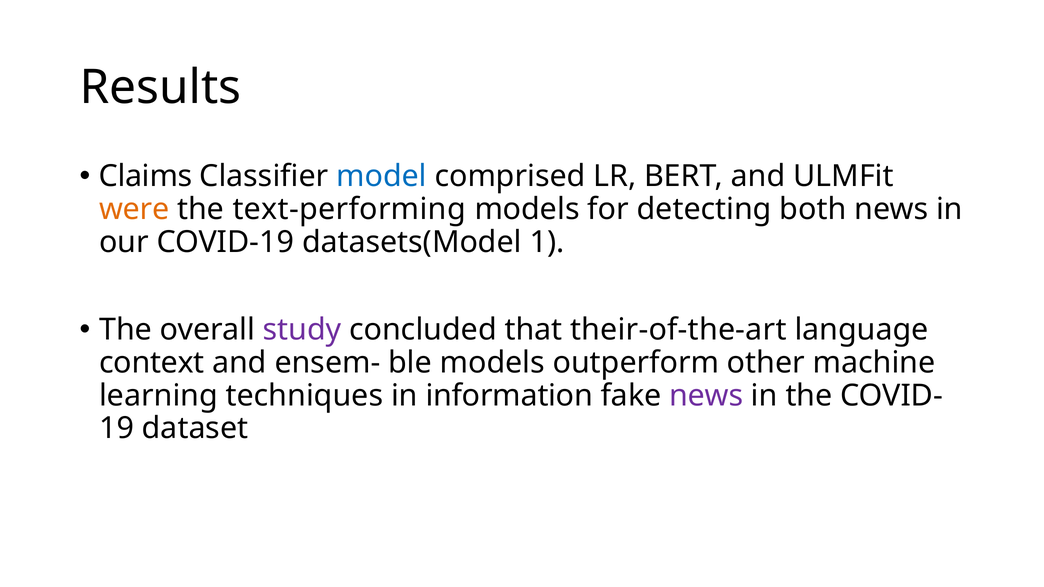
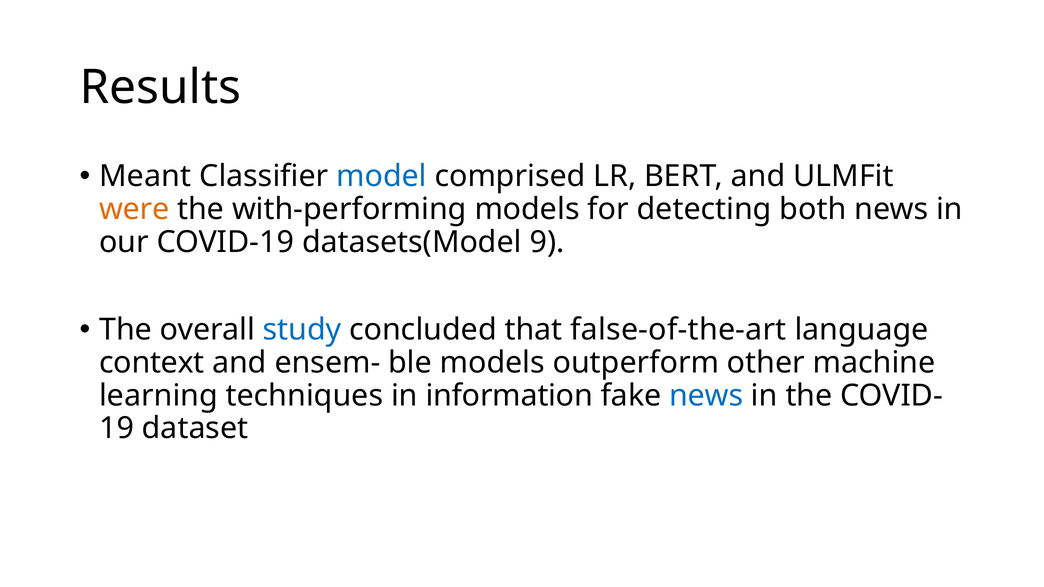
Claims: Claims -> Meant
text-performing: text-performing -> with-performing
1: 1 -> 9
study colour: purple -> blue
their-of-the-art: their-of-the-art -> false-of-the-art
news at (706, 396) colour: purple -> blue
